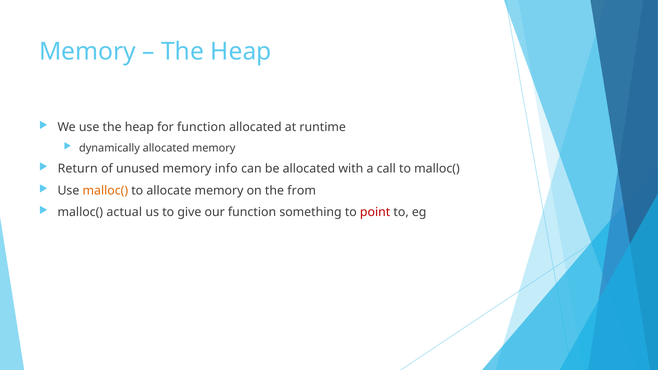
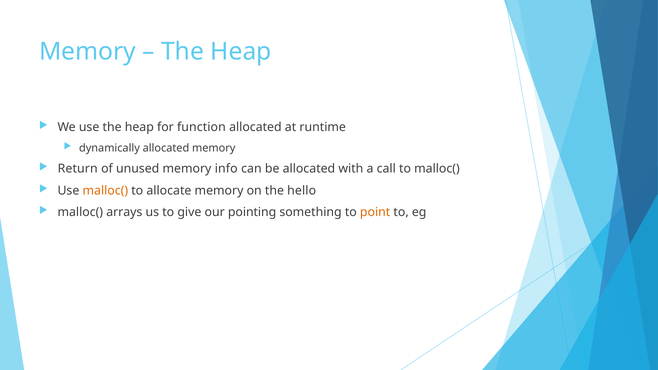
from: from -> hello
actual: actual -> arrays
our function: function -> pointing
point colour: red -> orange
